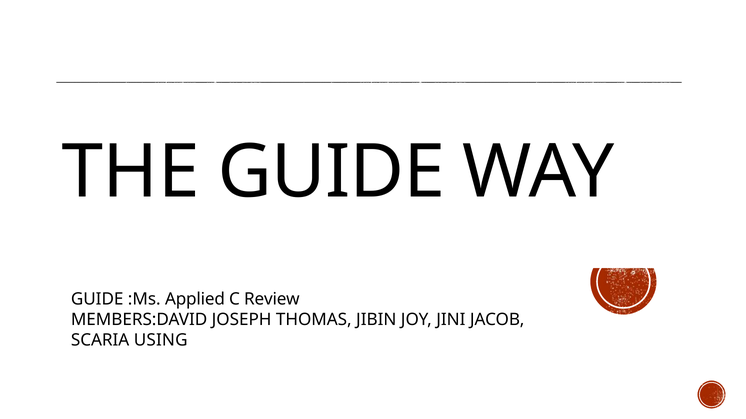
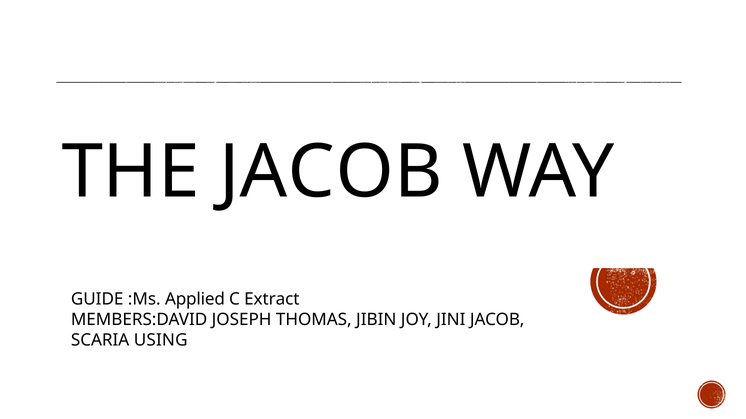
THE GUIDE: GUIDE -> JACOB
Review: Review -> Extract
